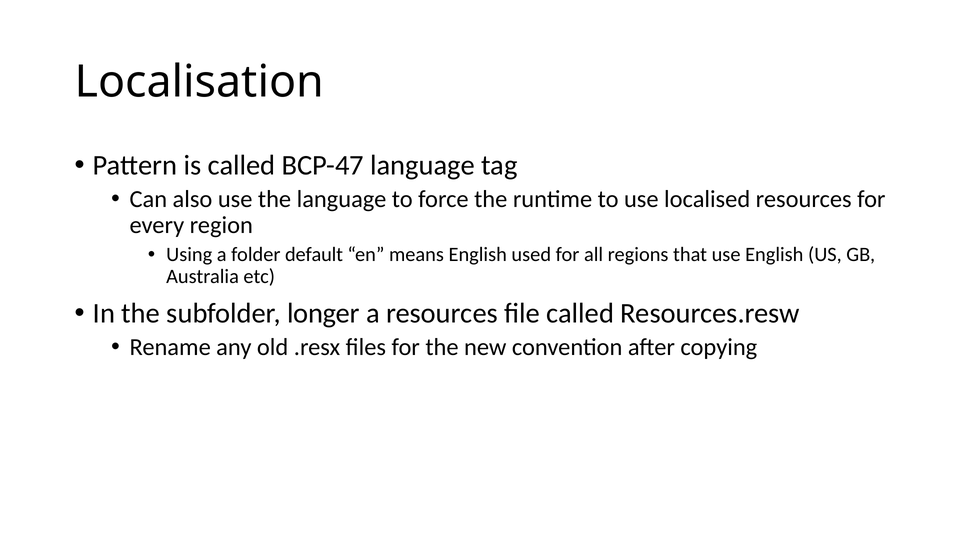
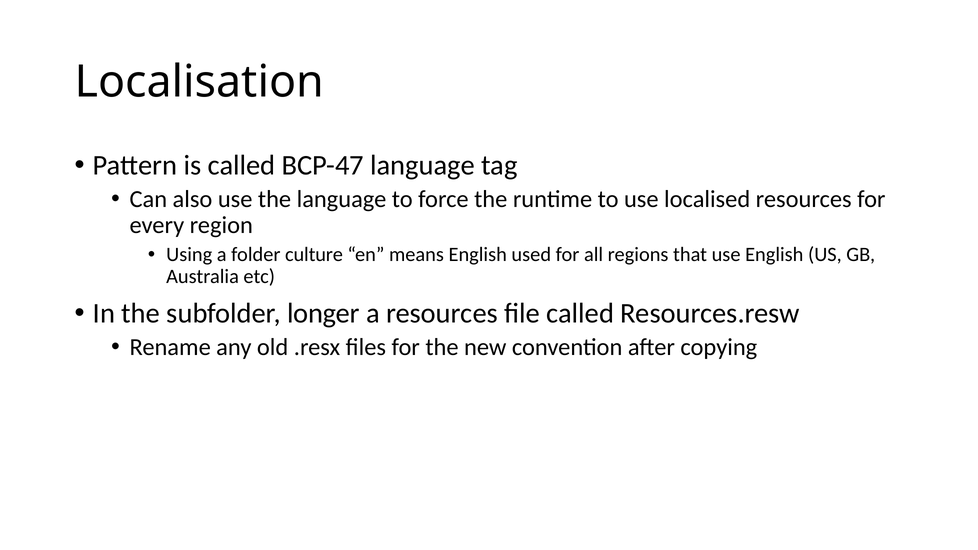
default: default -> culture
